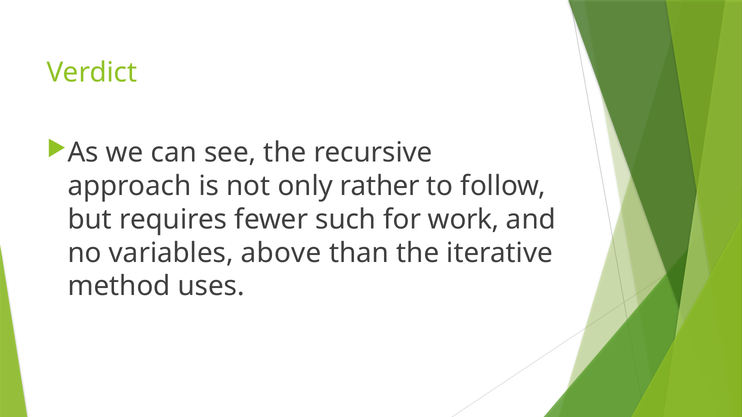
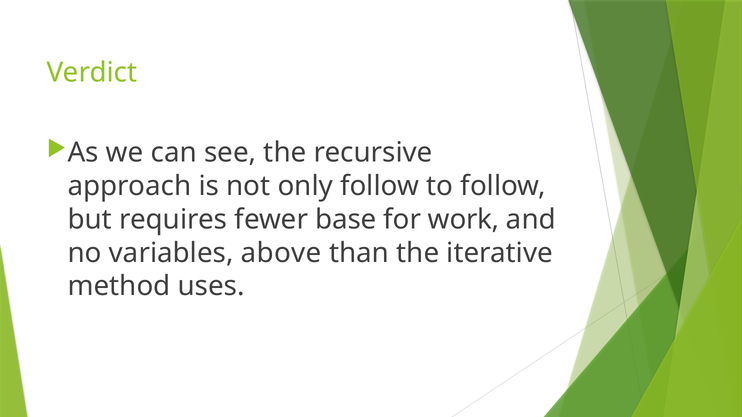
only rather: rather -> follow
such: such -> base
